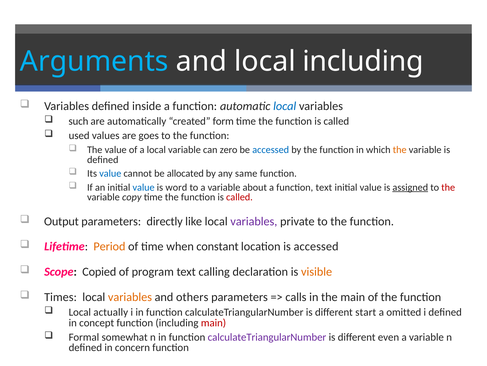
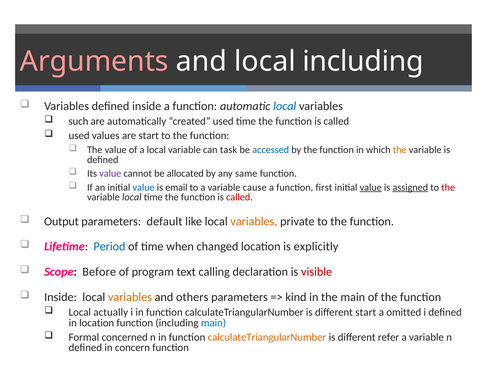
Arguments colour: light blue -> pink
created form: form -> used
are goes: goes -> start
zero: zero -> task
value at (110, 173) colour: blue -> purple
word: word -> email
about: about -> cause
function text: text -> first
value at (371, 187) underline: none -> present
variable copy: copy -> local
directly: directly -> default
variables at (254, 221) colour: purple -> orange
Period colour: orange -> blue
constant: constant -> changed
is accessed: accessed -> explicitly
Copied: Copied -> Before
visible colour: orange -> red
Times at (61, 297): Times -> Inside
calls: calls -> kind
in concept: concept -> location
main at (213, 322) colour: red -> blue
somewhat: somewhat -> concerned
calculateTriangularNumber at (267, 337) colour: purple -> orange
even: even -> refer
